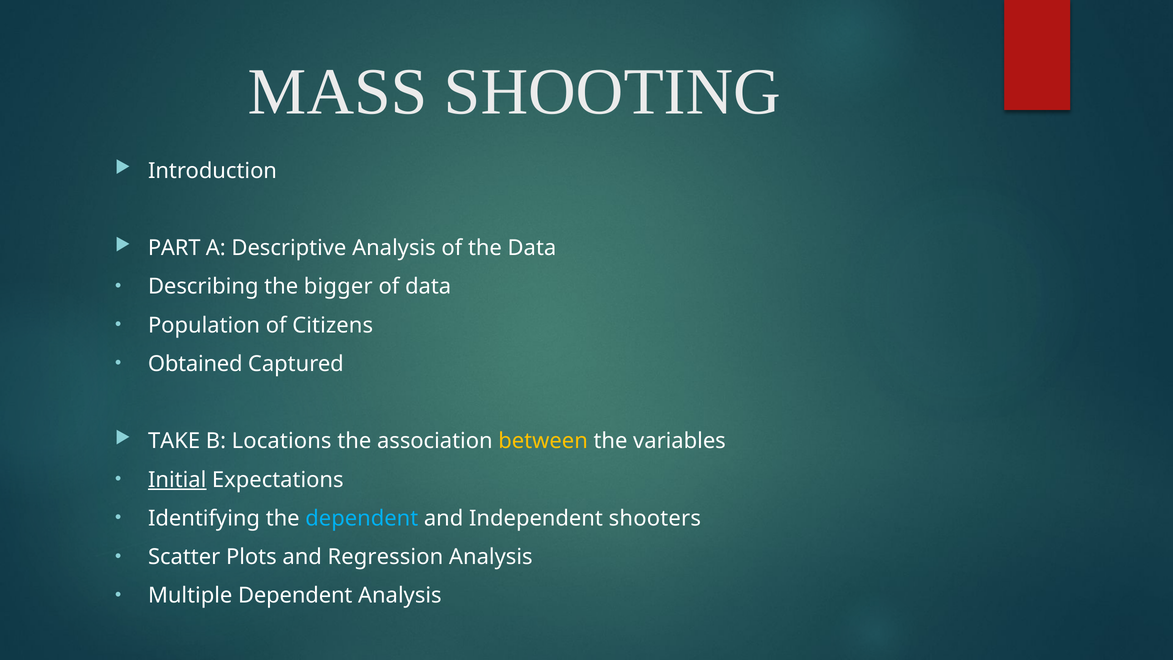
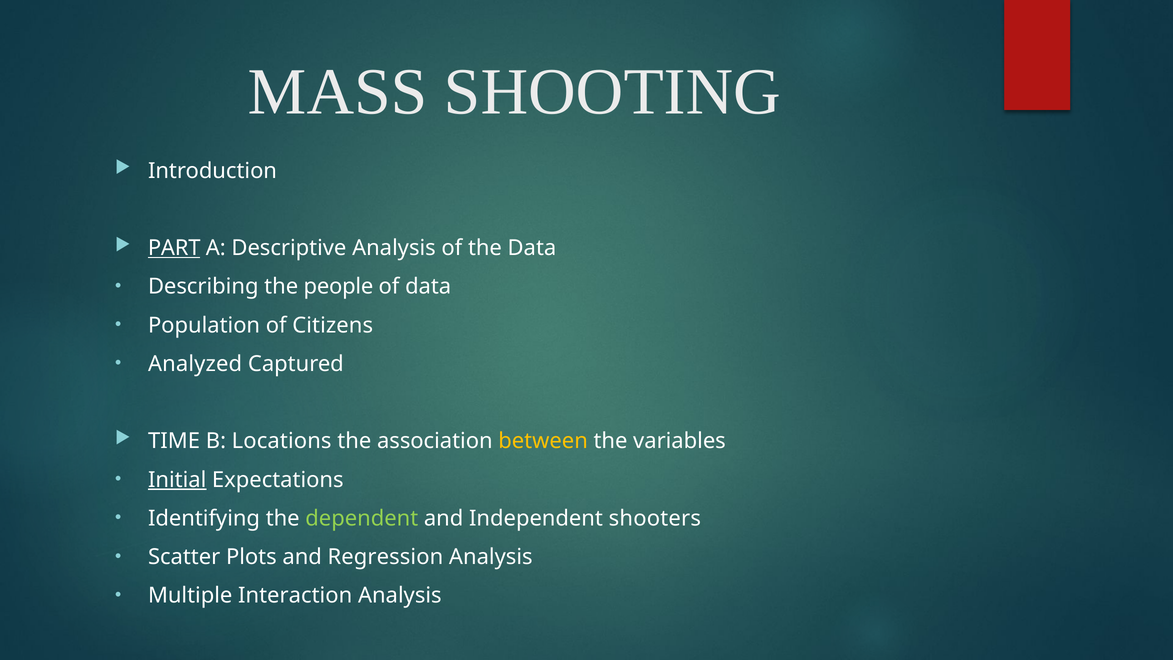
PART underline: none -> present
bigger: bigger -> people
Obtained: Obtained -> Analyzed
TAKE: TAKE -> TIME
dependent at (362, 518) colour: light blue -> light green
Multiple Dependent: Dependent -> Interaction
